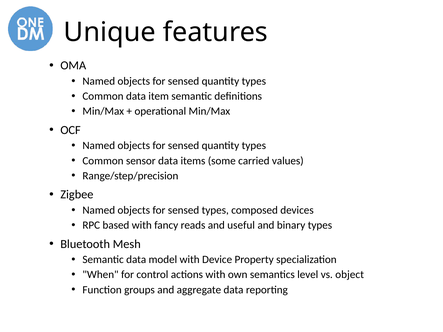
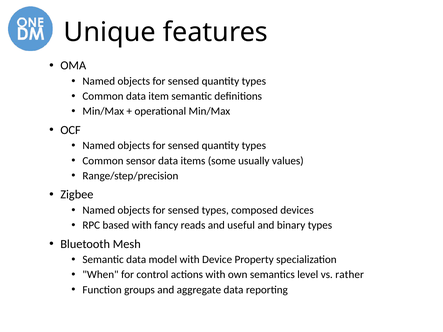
carried: carried -> usually
object: object -> rather
